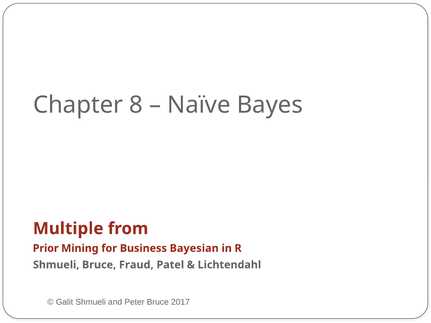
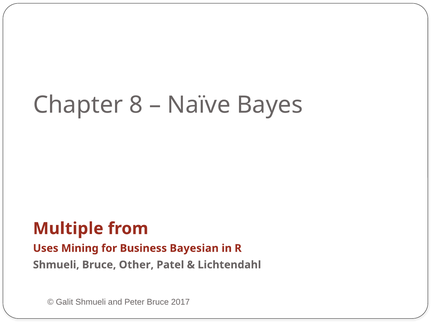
Prior: Prior -> Uses
Fraud: Fraud -> Other
